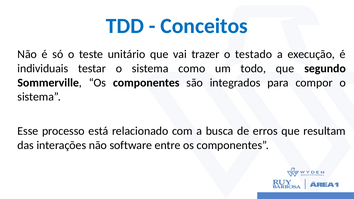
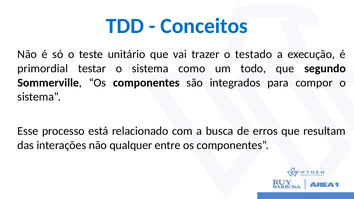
individuais: individuais -> primordial
software: software -> qualquer
